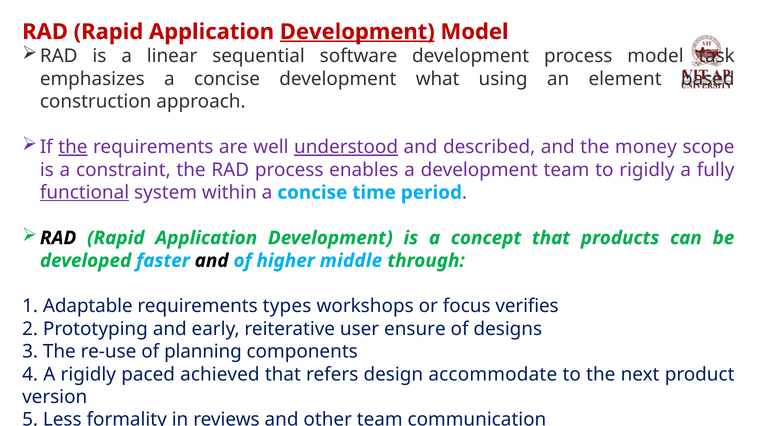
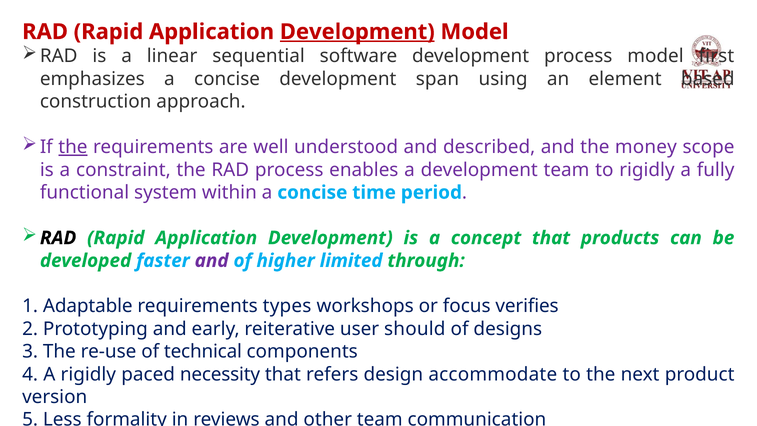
task: task -> first
what: what -> span
understood underline: present -> none
functional underline: present -> none
and at (212, 261) colour: black -> purple
middle: middle -> limited
ensure: ensure -> should
planning: planning -> technical
achieved: achieved -> necessity
